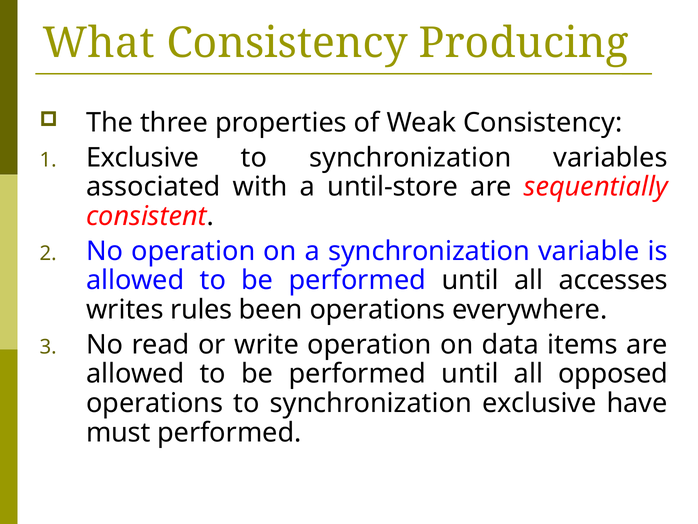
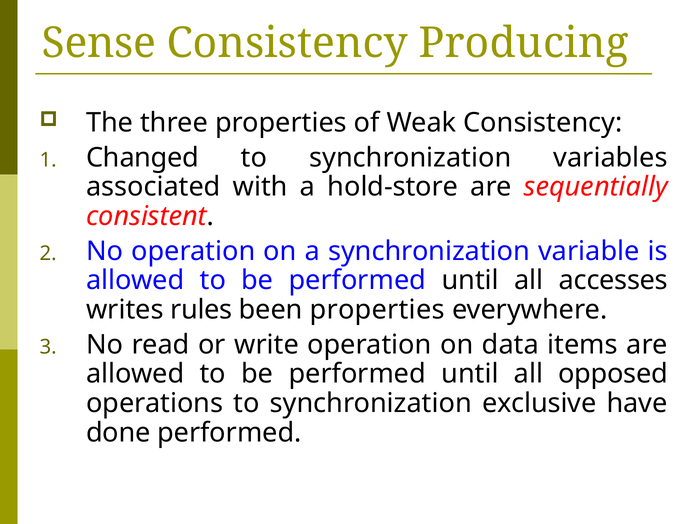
What: What -> Sense
Exclusive at (143, 157): Exclusive -> Changed
until-store: until-store -> hold-store
been operations: operations -> properties
must: must -> done
